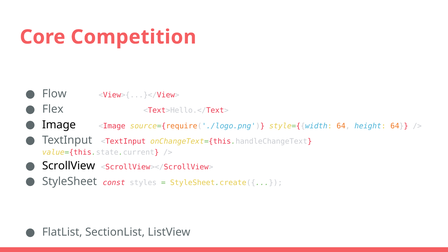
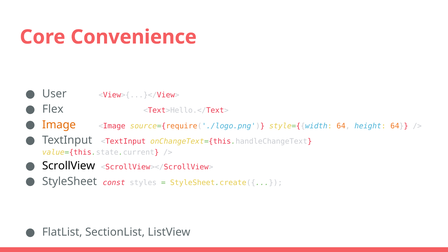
Competition: Competition -> Convenience
Flow: Flow -> User
Image colour: black -> orange
